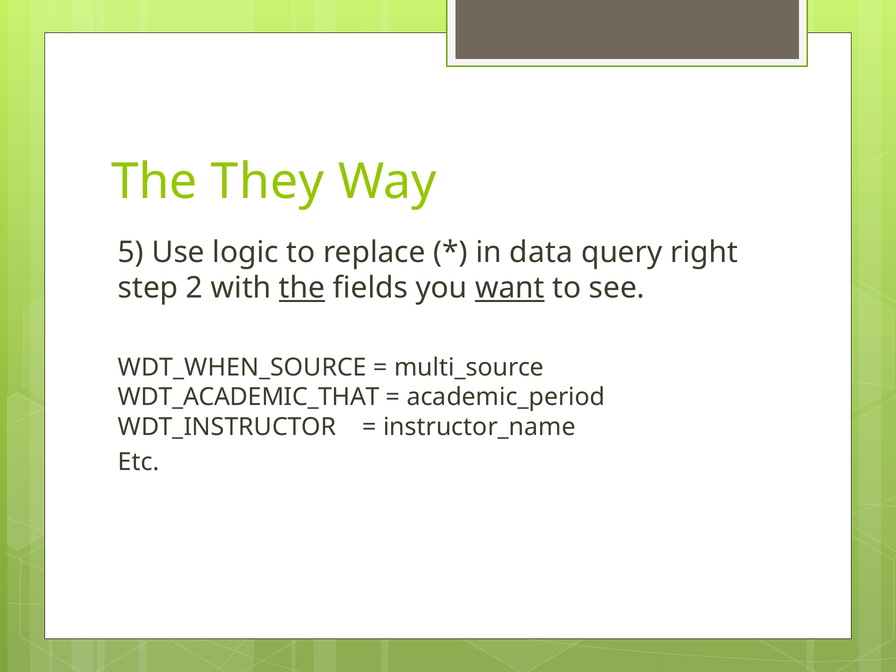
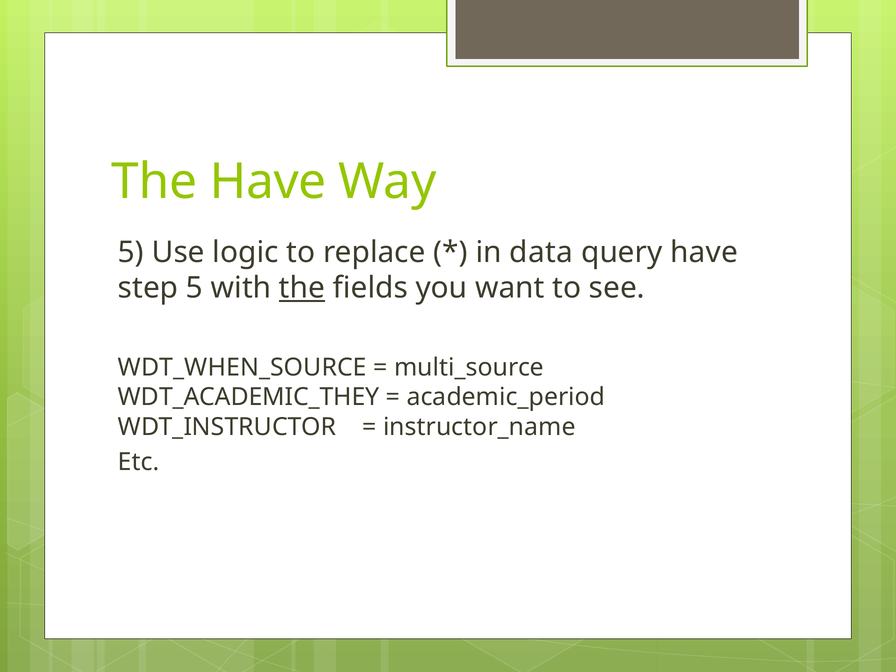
The They: They -> Have
query right: right -> have
step 2: 2 -> 5
want underline: present -> none
WDT_ACADEMIC_THAT: WDT_ACADEMIC_THAT -> WDT_ACADEMIC_THEY
